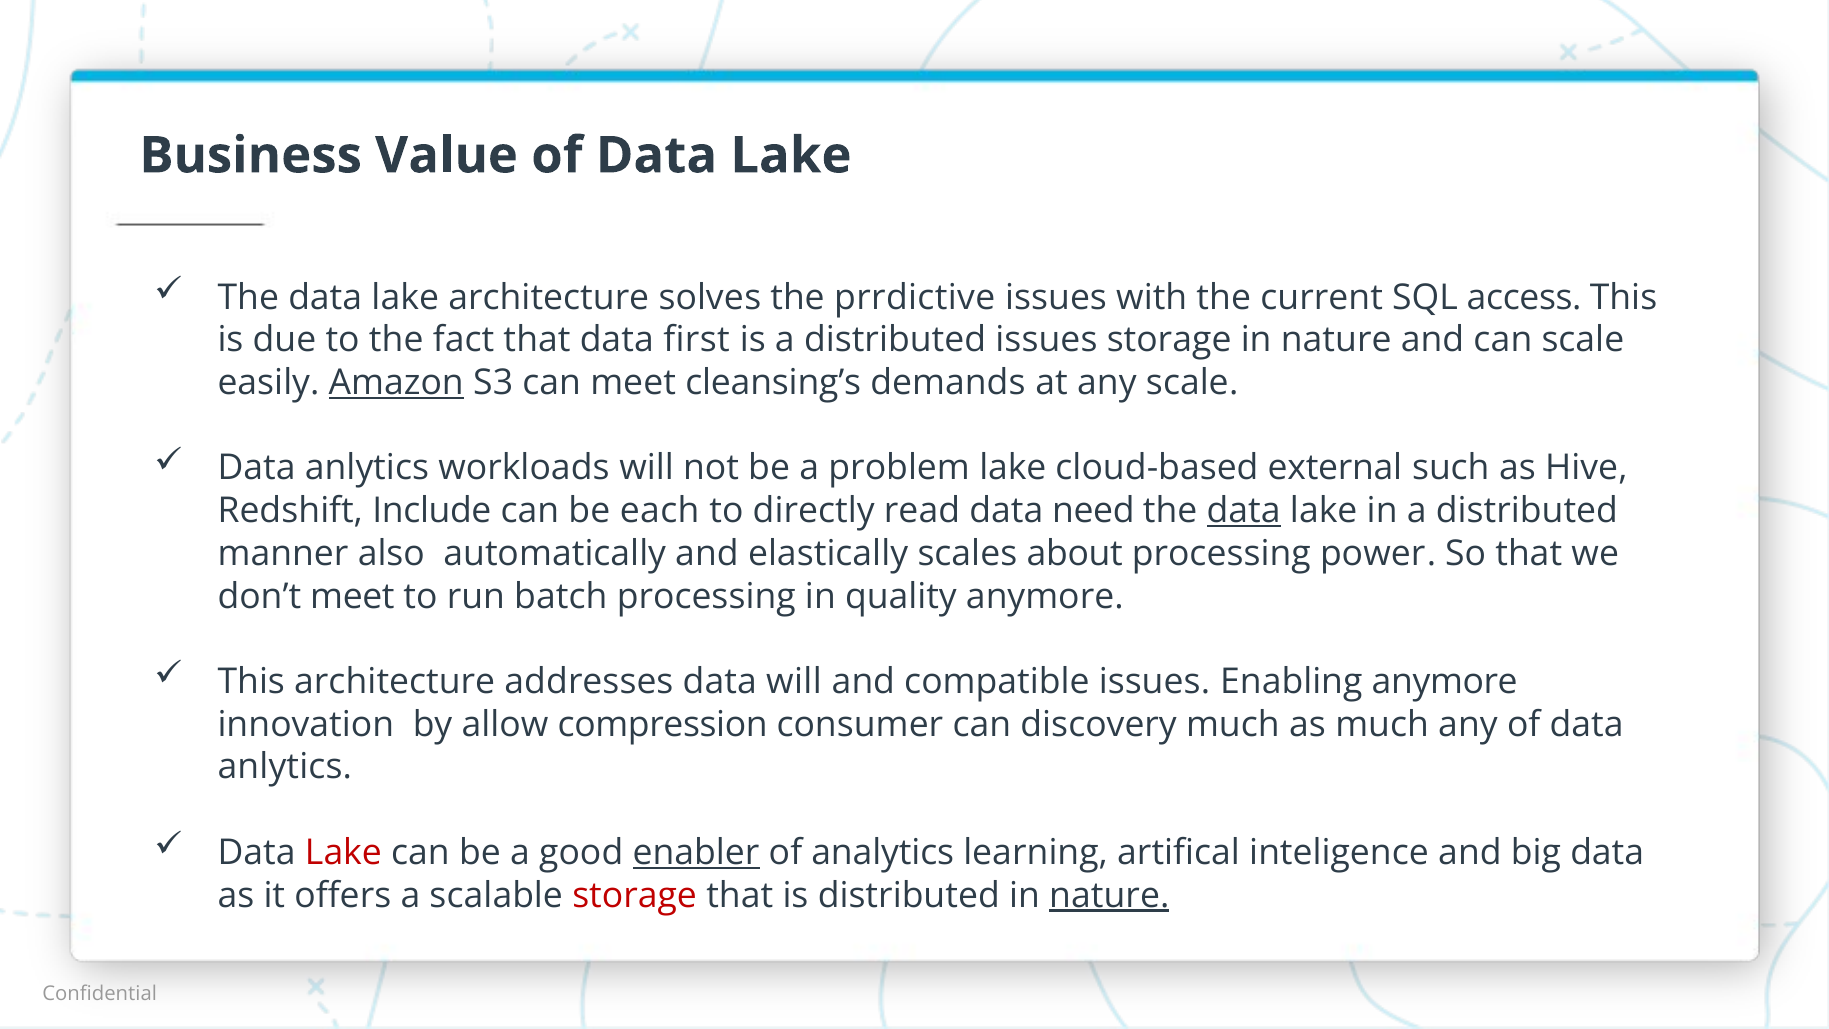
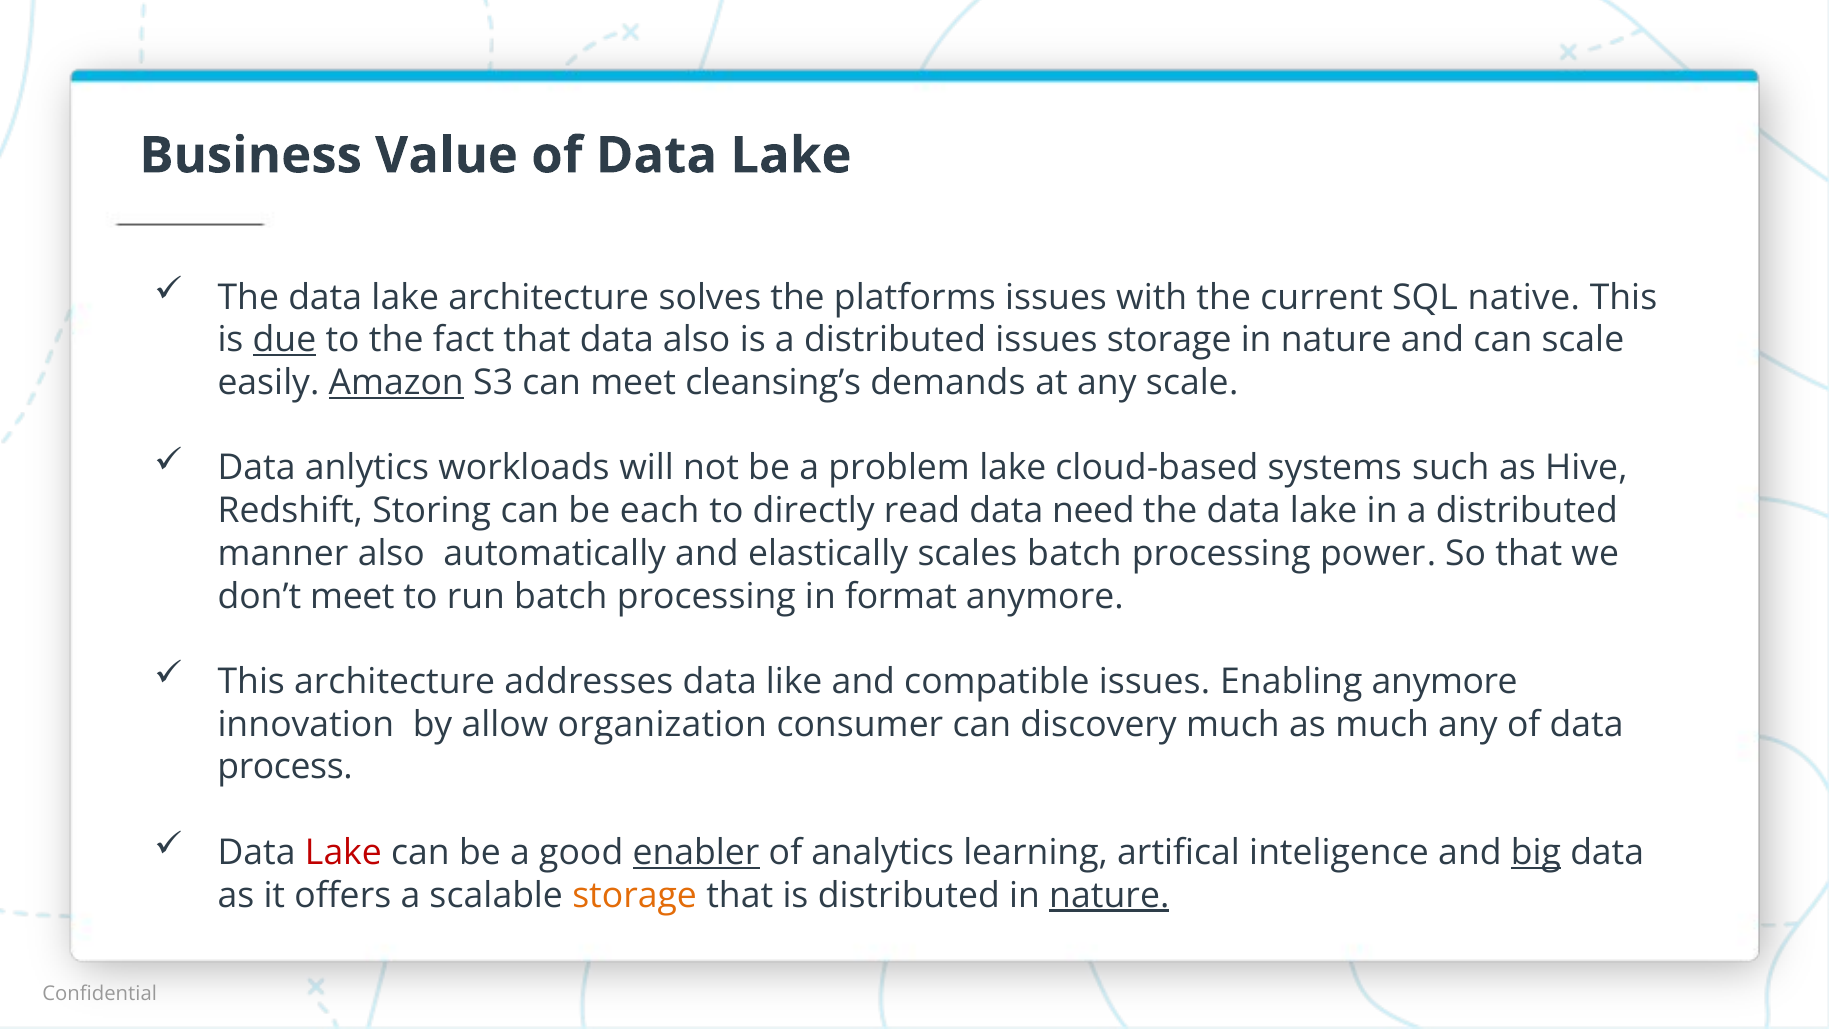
prrdictive: prrdictive -> platforms
access: access -> native
due underline: none -> present
data first: first -> also
external: external -> systems
Include: Include -> Storing
data at (1244, 511) underline: present -> none
scales about: about -> batch
quality: quality -> format
data will: will -> like
compression: compression -> organization
anlytics at (285, 767): anlytics -> process
big underline: none -> present
storage at (635, 895) colour: red -> orange
